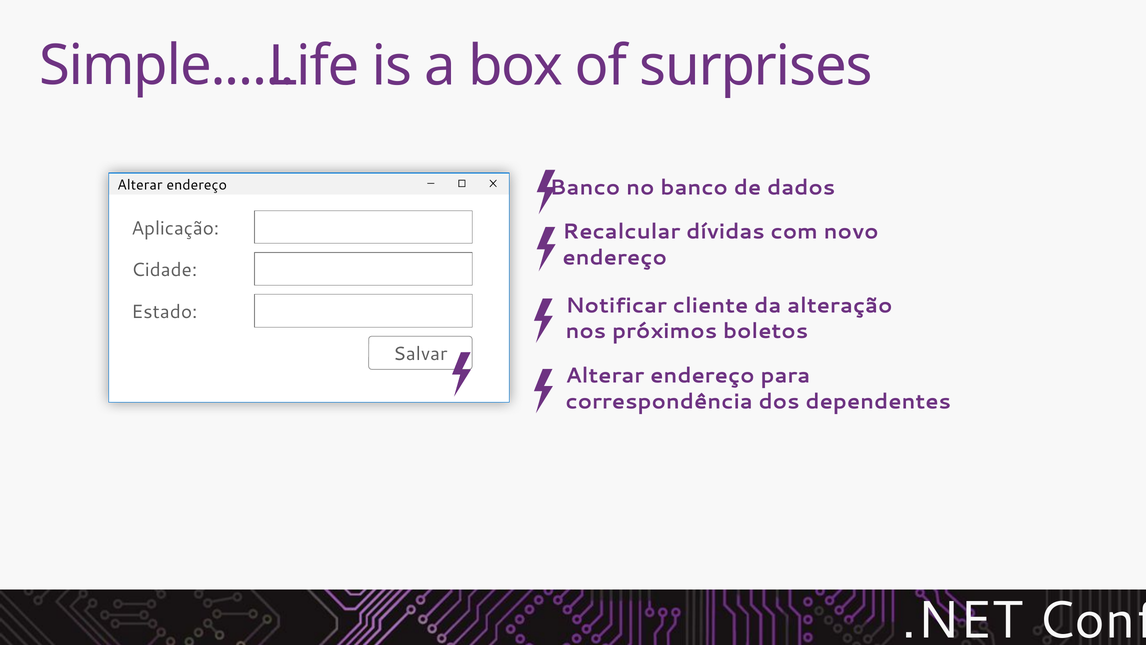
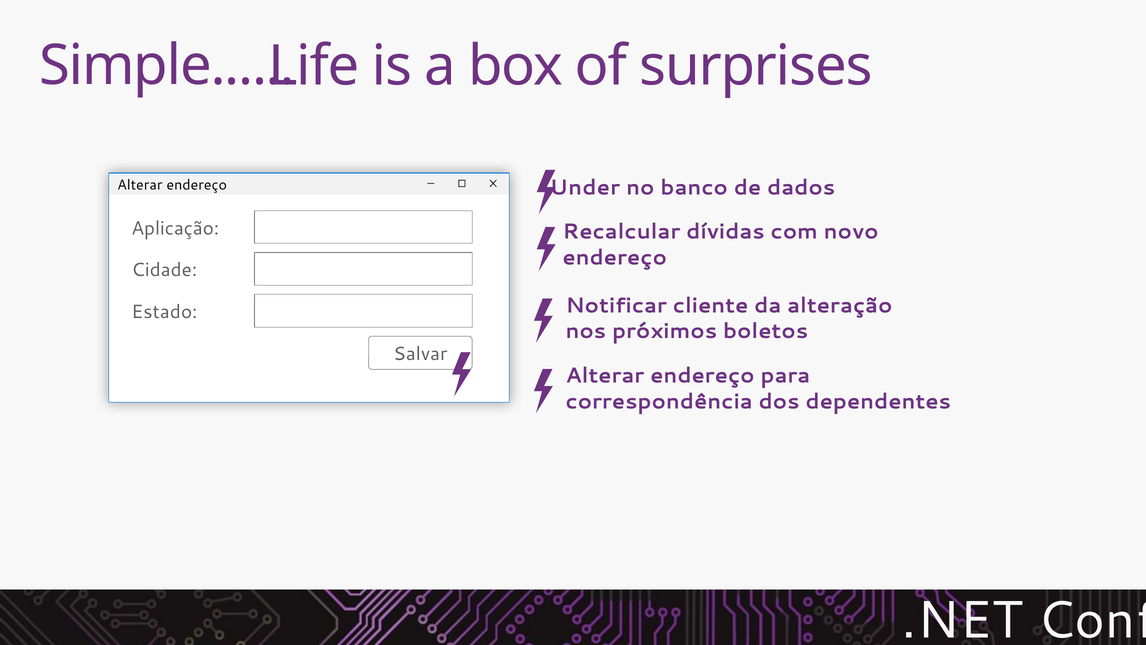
Banco at (585, 188): Banco -> Under
